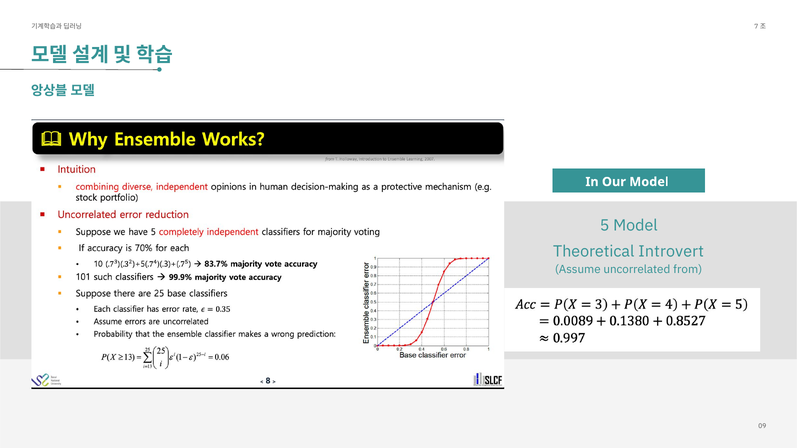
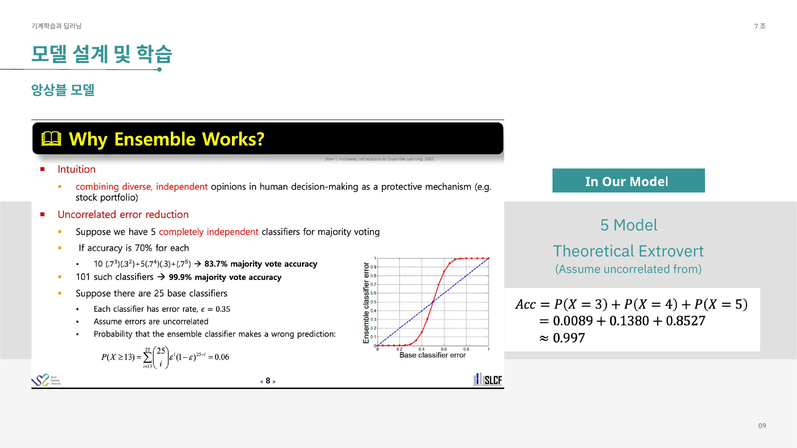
Introvert: Introvert -> Extrovert
